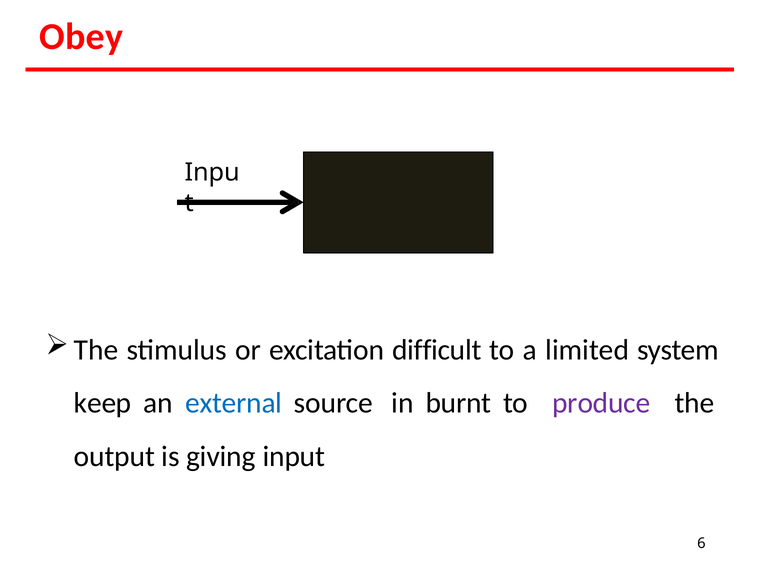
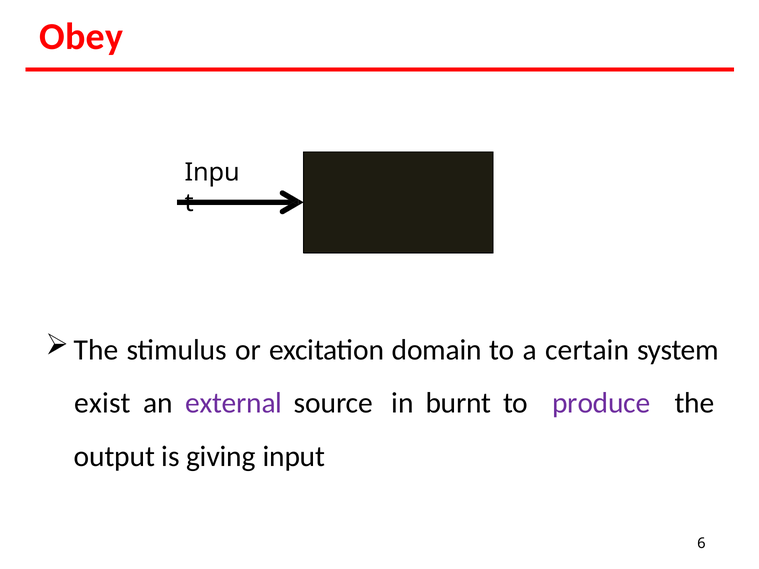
difficult: difficult -> domain
limited: limited -> certain
keep: keep -> exist
external colour: blue -> purple
